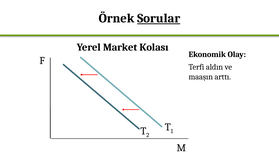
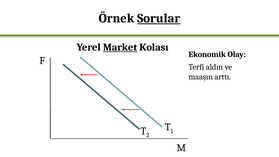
Market underline: none -> present
